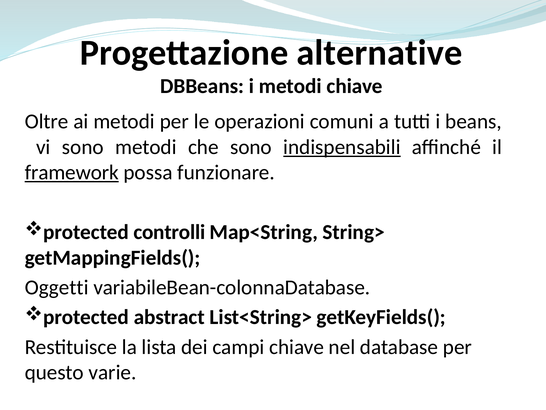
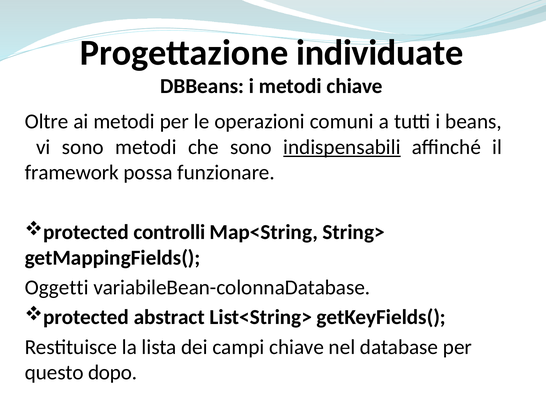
alternative: alternative -> individuate
framework underline: present -> none
varie: varie -> dopo
